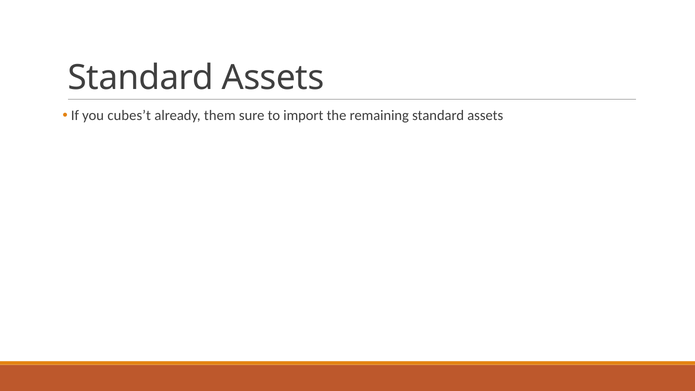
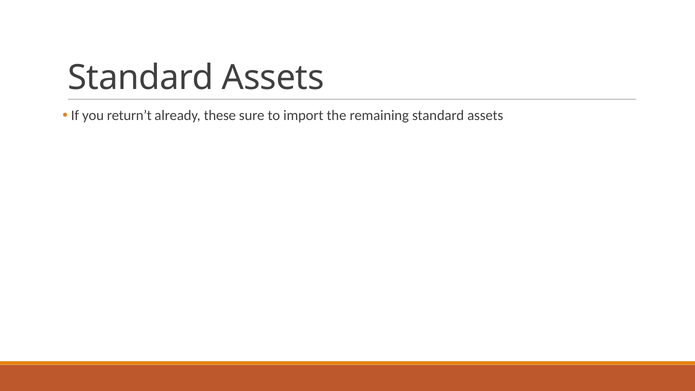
cubes’t: cubes’t -> return’t
them: them -> these
